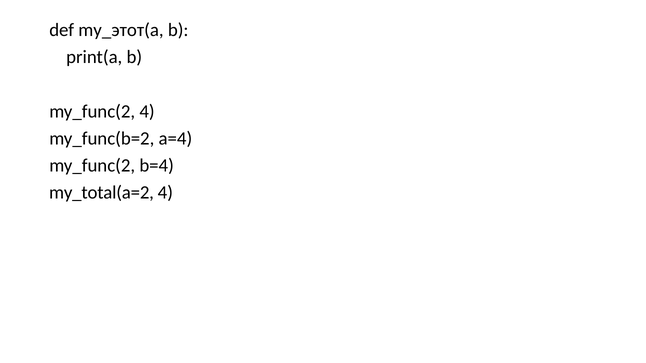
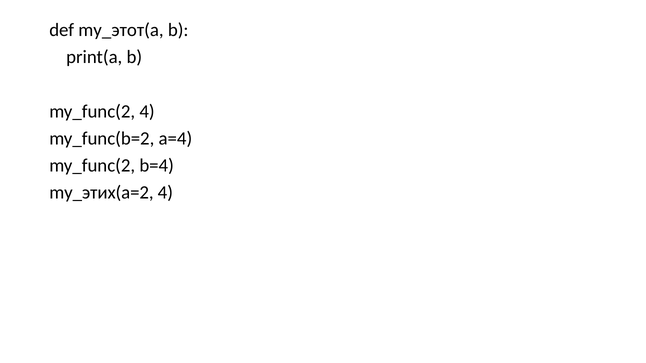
my_total(a=2: my_total(a=2 -> my_этих(a=2
